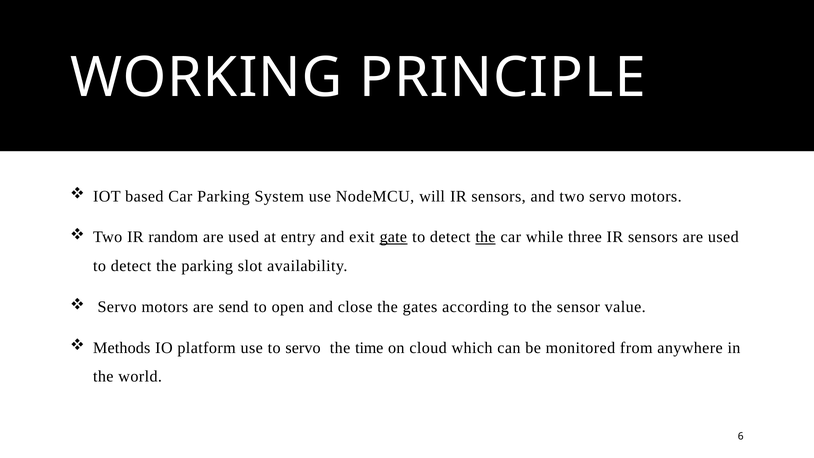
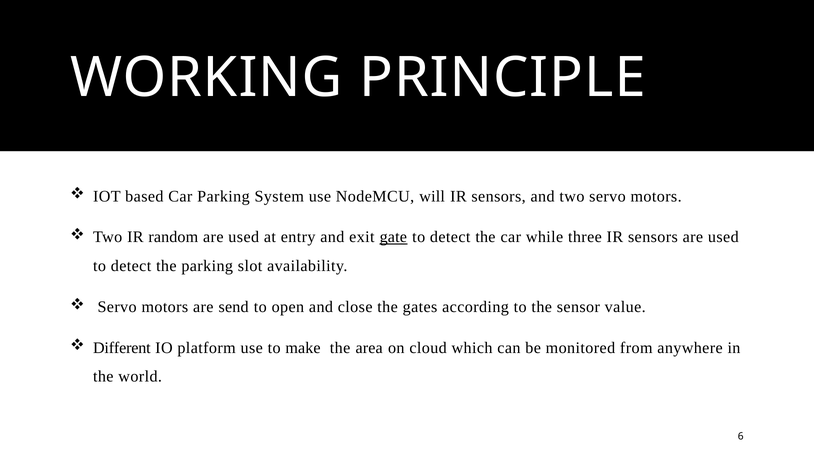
the at (485, 237) underline: present -> none
Methods: Methods -> Different
to servo: servo -> make
time: time -> area
